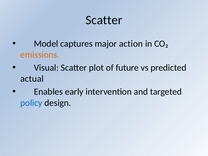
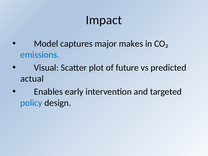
Scatter at (104, 20): Scatter -> Impact
action: action -> makes
emissions colour: orange -> blue
